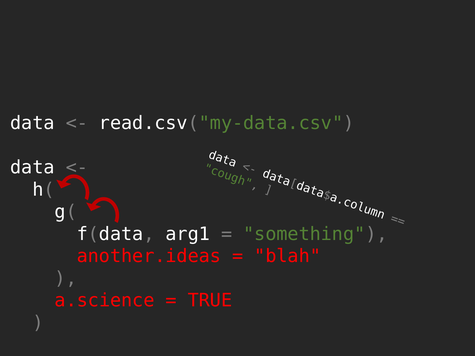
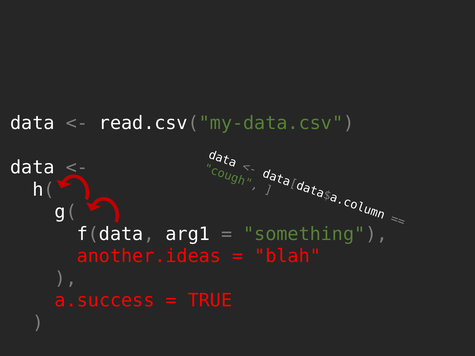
a.science: a.science -> a.success
